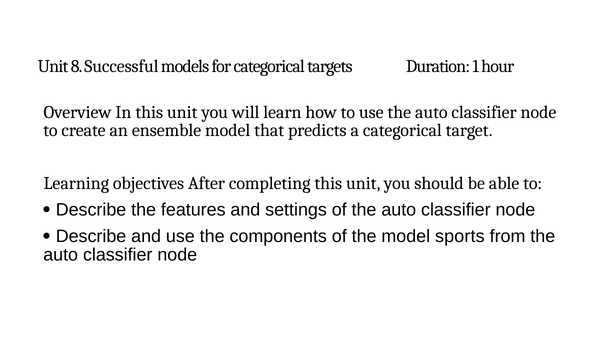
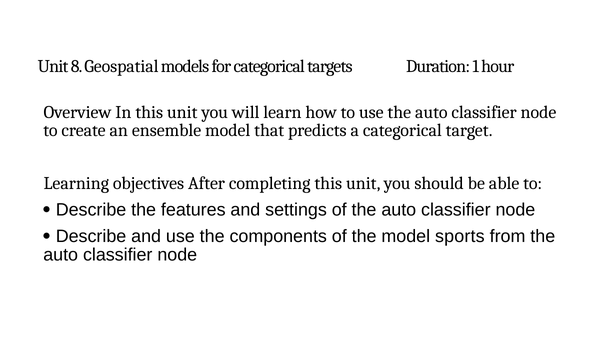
Successful: Successful -> Geospatial
